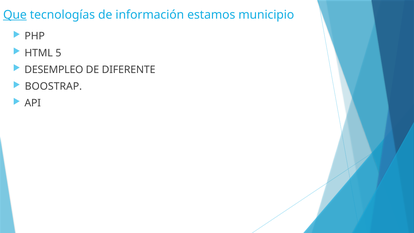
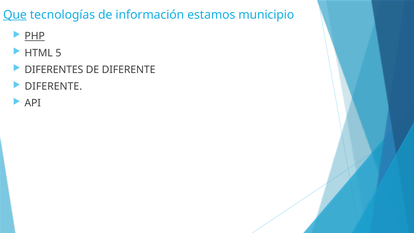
PHP underline: none -> present
DESEMPLEO: DESEMPLEO -> DIFERENTES
BOOSTRAP at (53, 86): BOOSTRAP -> DIFERENTE
